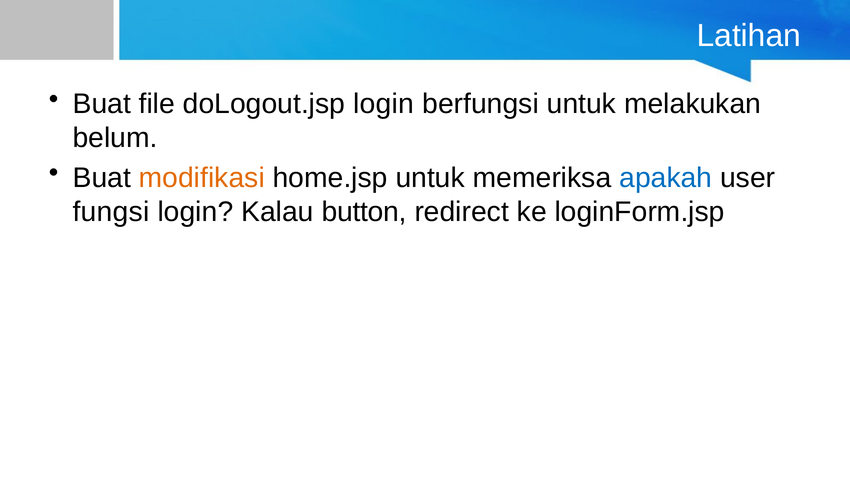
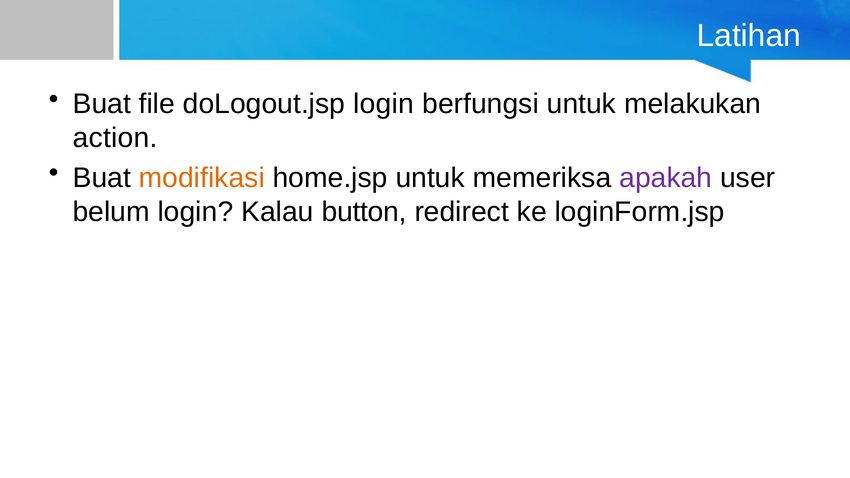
belum: belum -> action
apakah colour: blue -> purple
fungsi: fungsi -> belum
